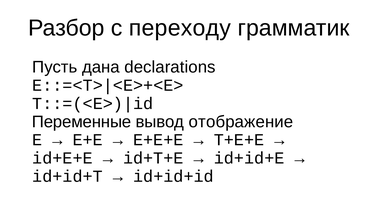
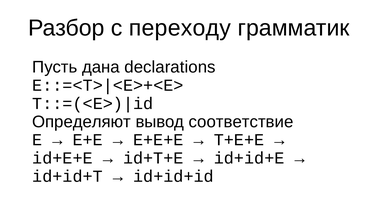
Переменные: Переменные -> Определяют
отображение: отображение -> соответствие
